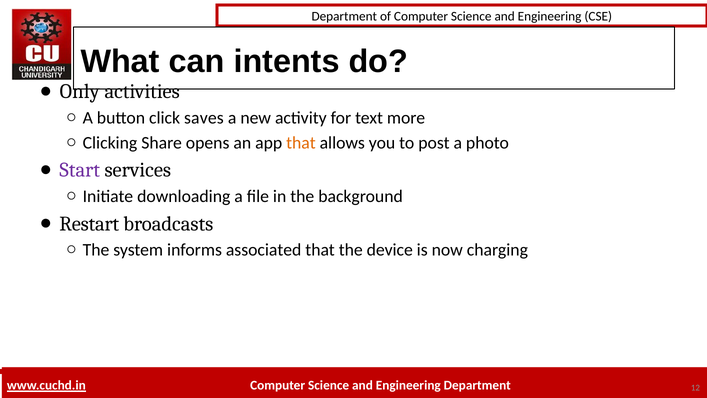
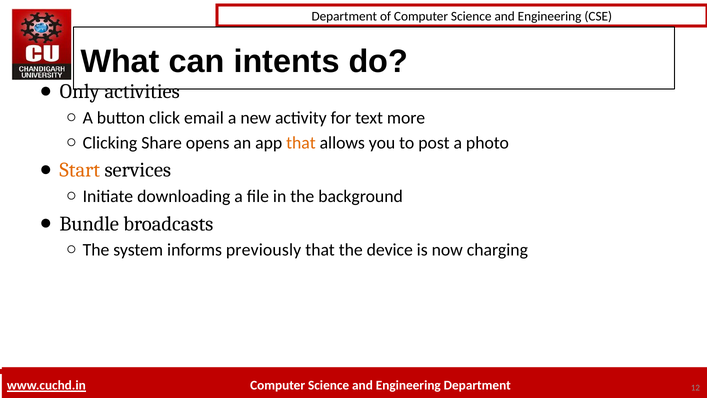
saves: saves -> email
Start colour: purple -> orange
Restart: Restart -> Bundle
associated: associated -> previously
